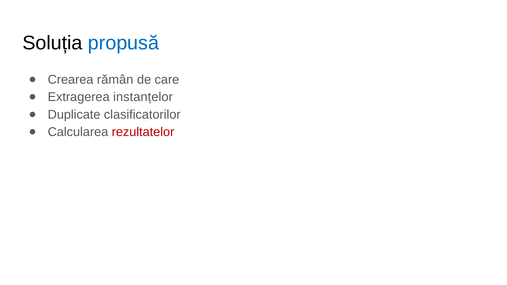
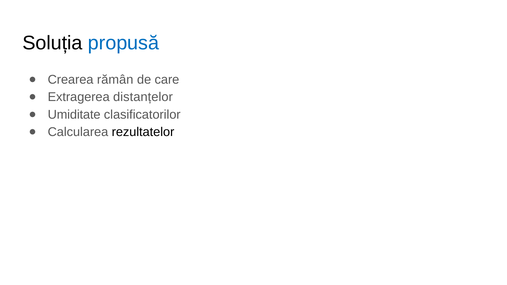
instanțelor: instanțelor -> distanțelor
Duplicate: Duplicate -> Umiditate
rezultatelor colour: red -> black
